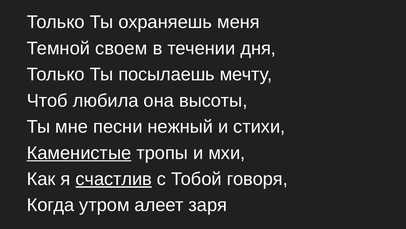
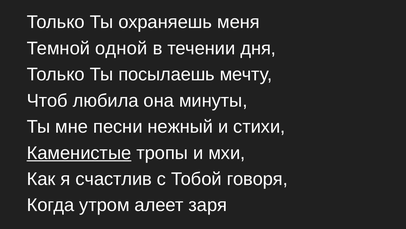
своем: своем -> одной
высоты: высоты -> минуты
счастлив underline: present -> none
